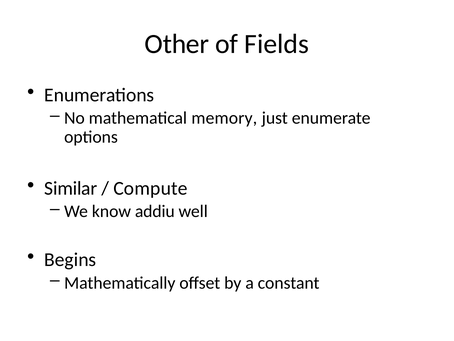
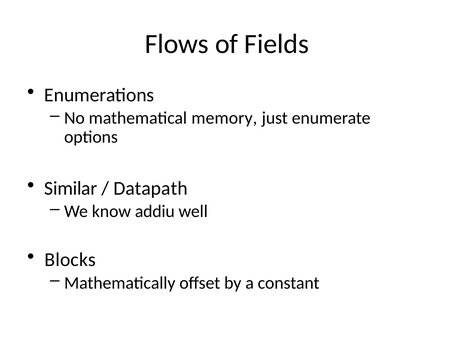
Other: Other -> Flows
Compute: Compute -> Datapath
Begins: Begins -> Blocks
